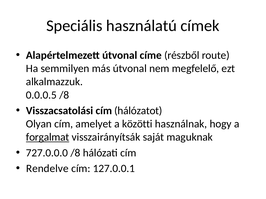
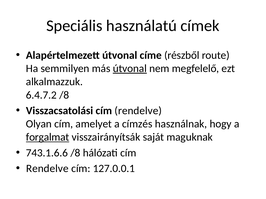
útvonal at (130, 69) underline: none -> present
0.0.0.5: 0.0.0.5 -> 6.4.7.2
cím hálózatot: hálózatot -> rendelve
közötti: közötti -> címzés
727.0.0.0: 727.0.0.0 -> 743.1.6.6
